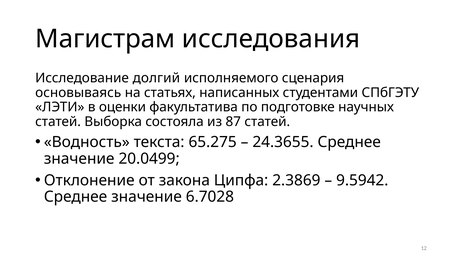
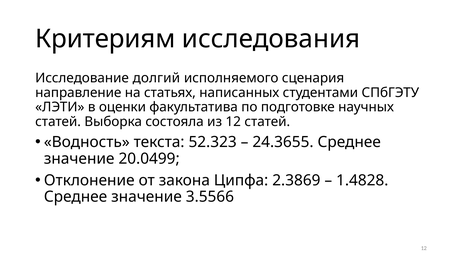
Магистрам: Магистрам -> Критериям
основываясь: основываясь -> направление
из 87: 87 -> 12
65.275: 65.275 -> 52.323
9.5942: 9.5942 -> 1.4828
6.7028: 6.7028 -> 3.5566
